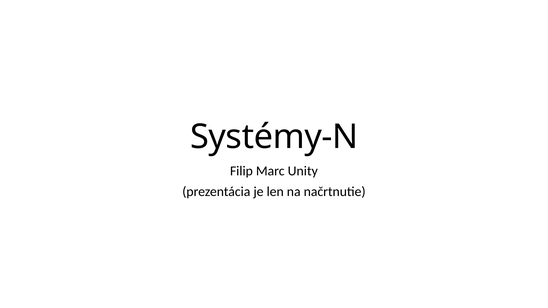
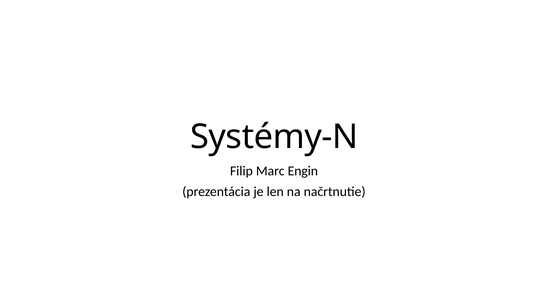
Unity: Unity -> Engin
